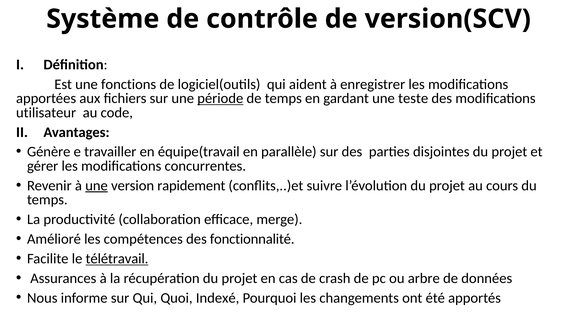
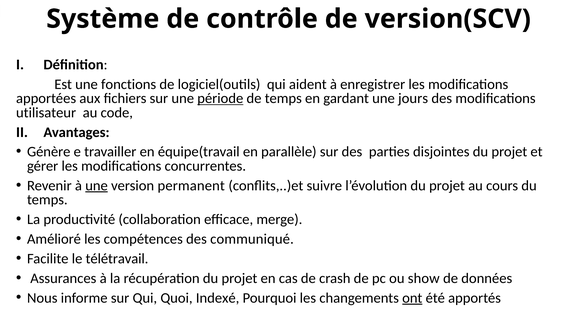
teste: teste -> jours
rapidement: rapidement -> permanent
fonctionnalité: fonctionnalité -> communiqué
télétravail underline: present -> none
arbre: arbre -> show
ont underline: none -> present
